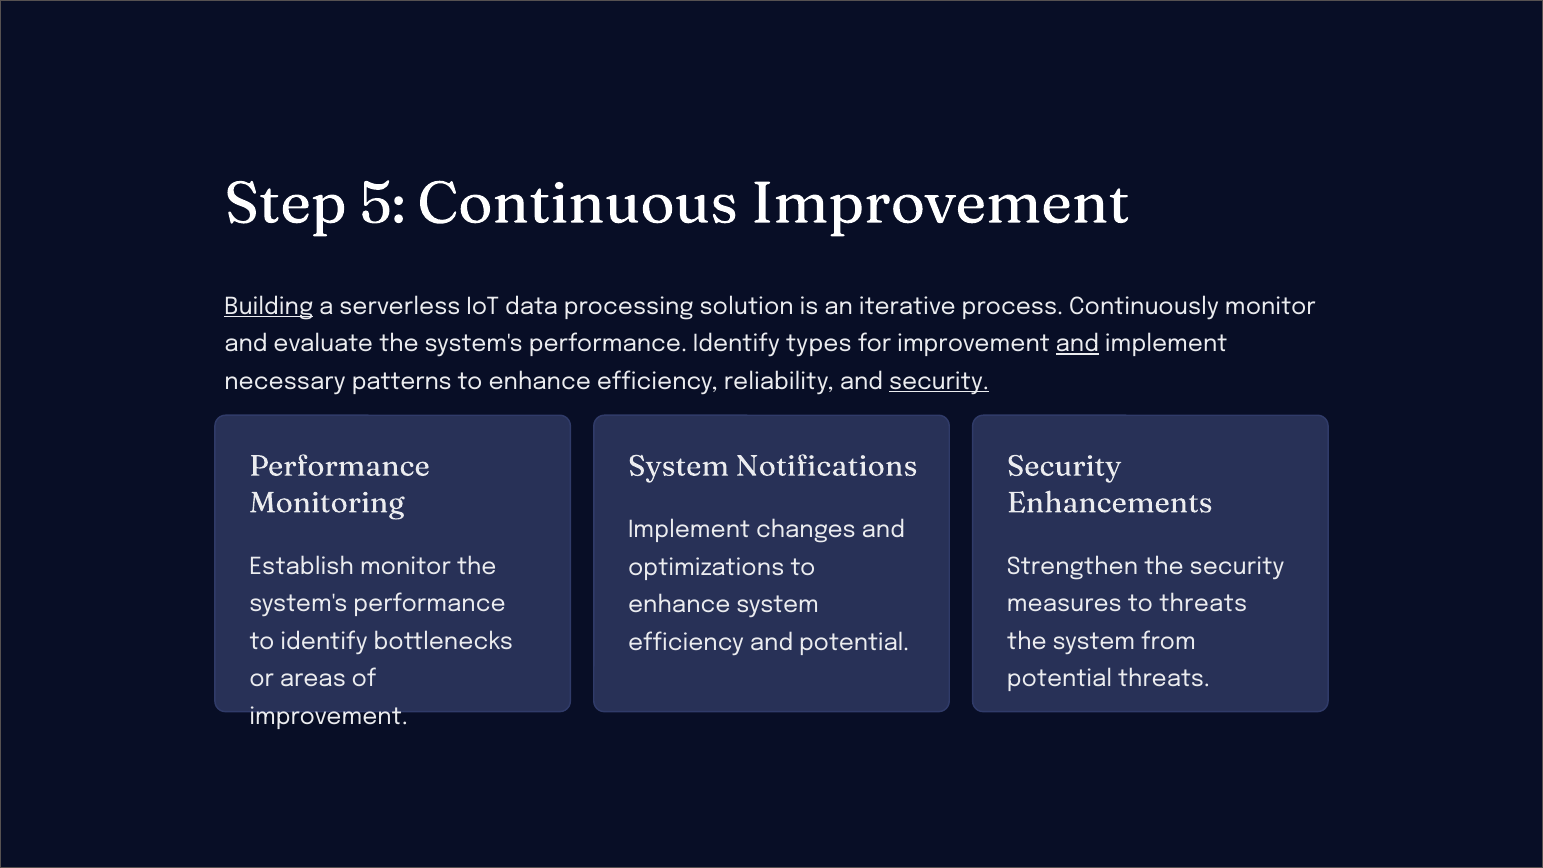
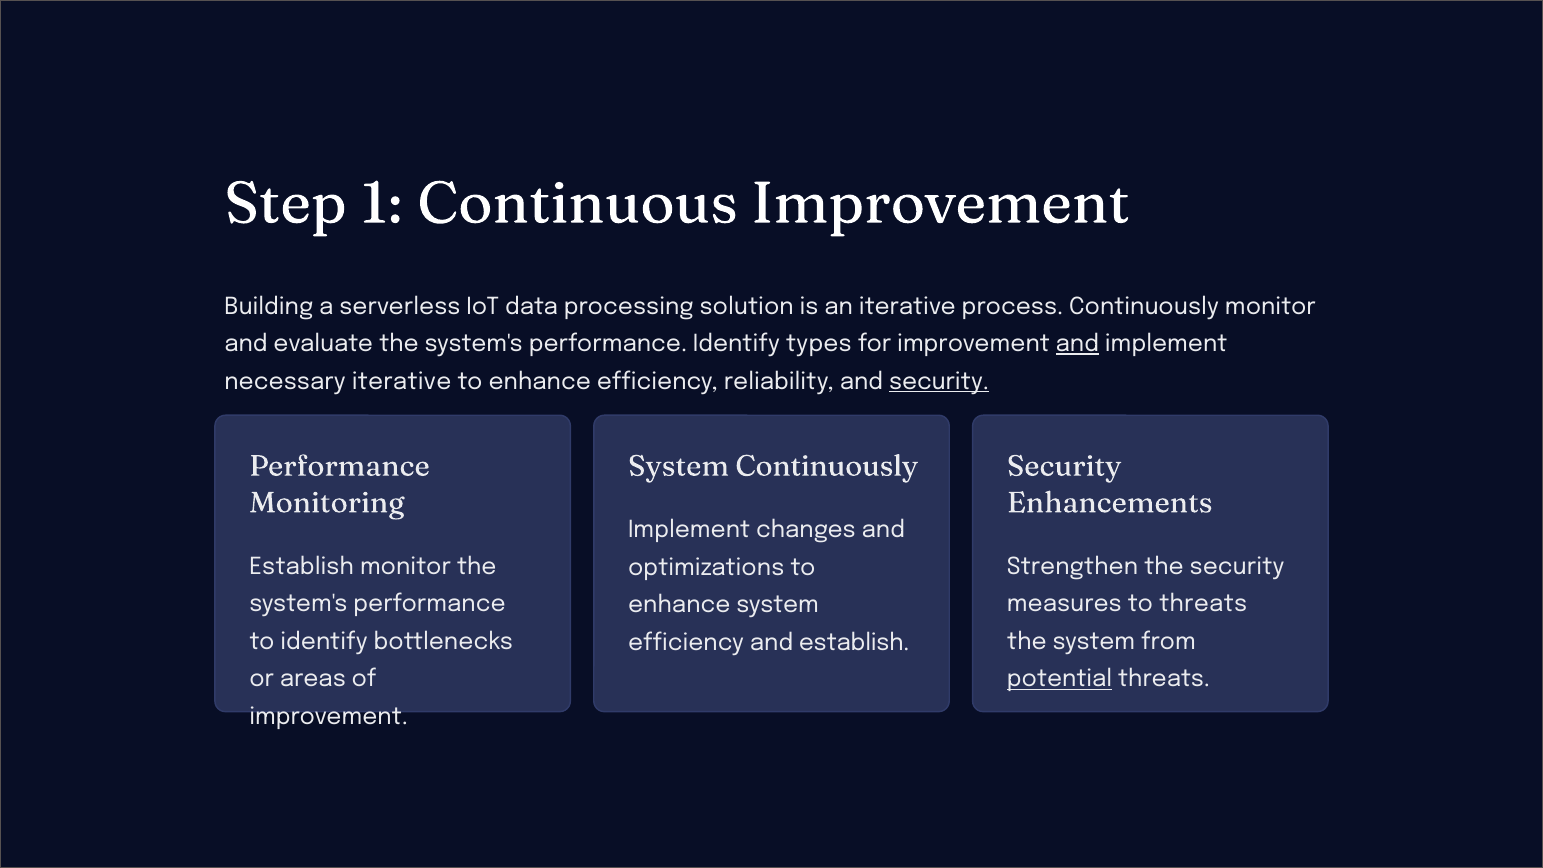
5: 5 -> 1
Building underline: present -> none
necessary patterns: patterns -> iterative
System Notifications: Notifications -> Continuously
and potential: potential -> establish
potential at (1060, 679) underline: none -> present
